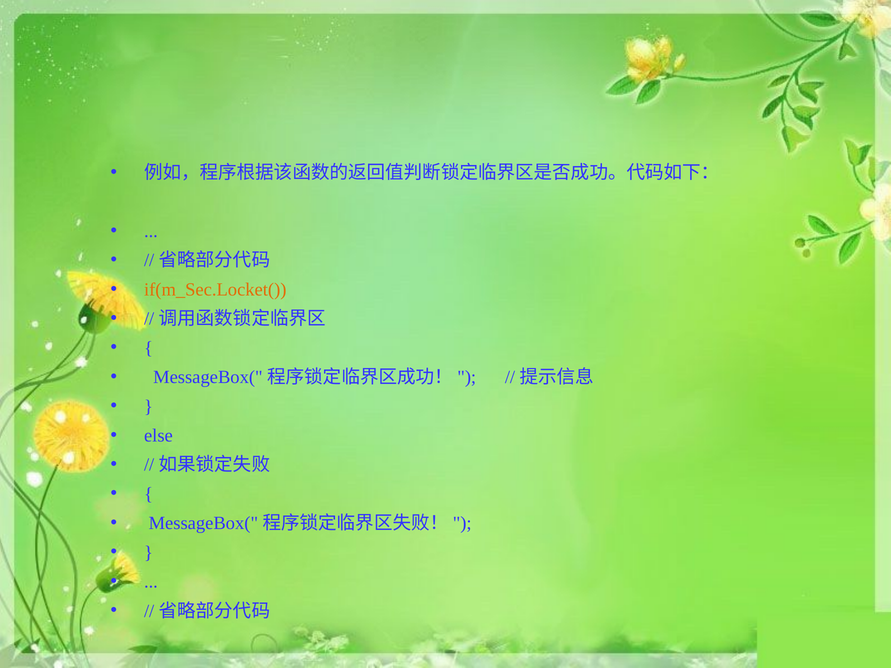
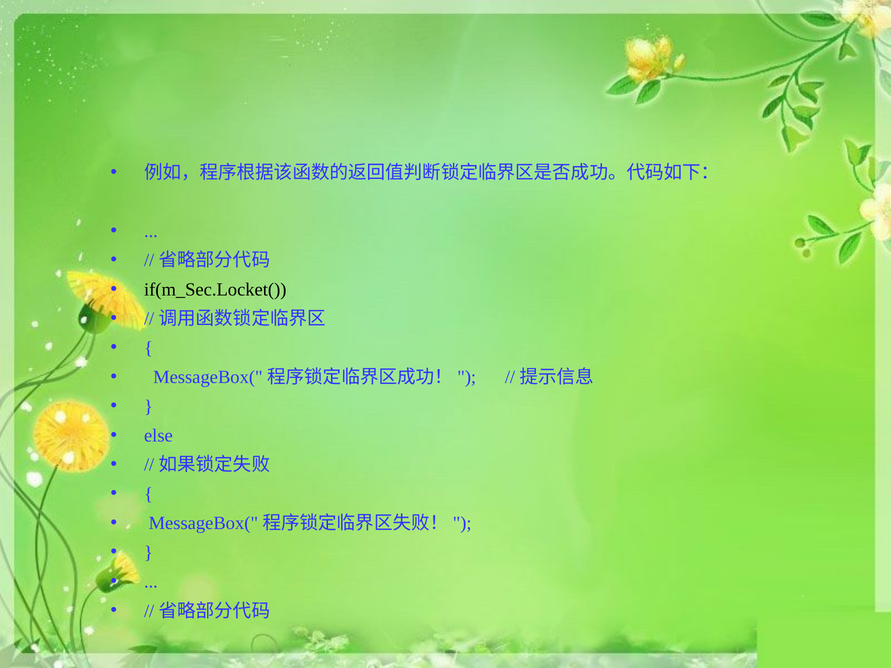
if(m_Sec.Locket( colour: orange -> black
